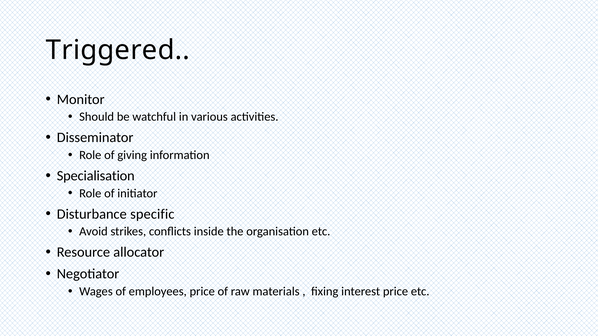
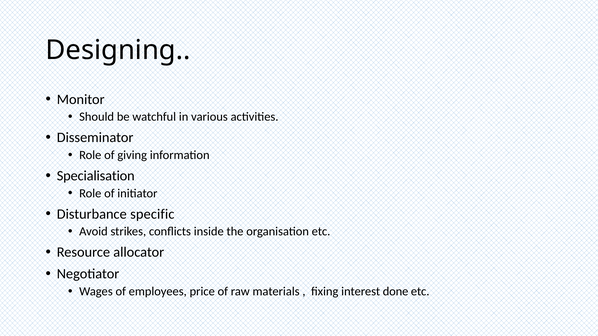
Triggered: Triggered -> Designing
interest price: price -> done
